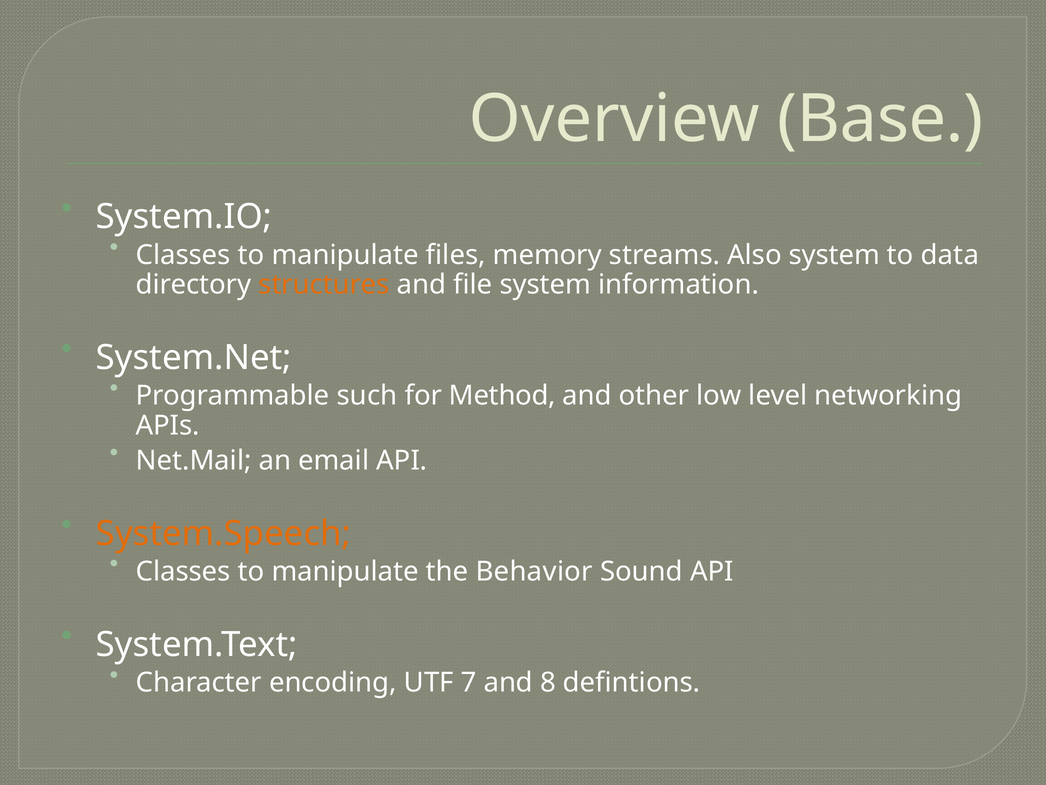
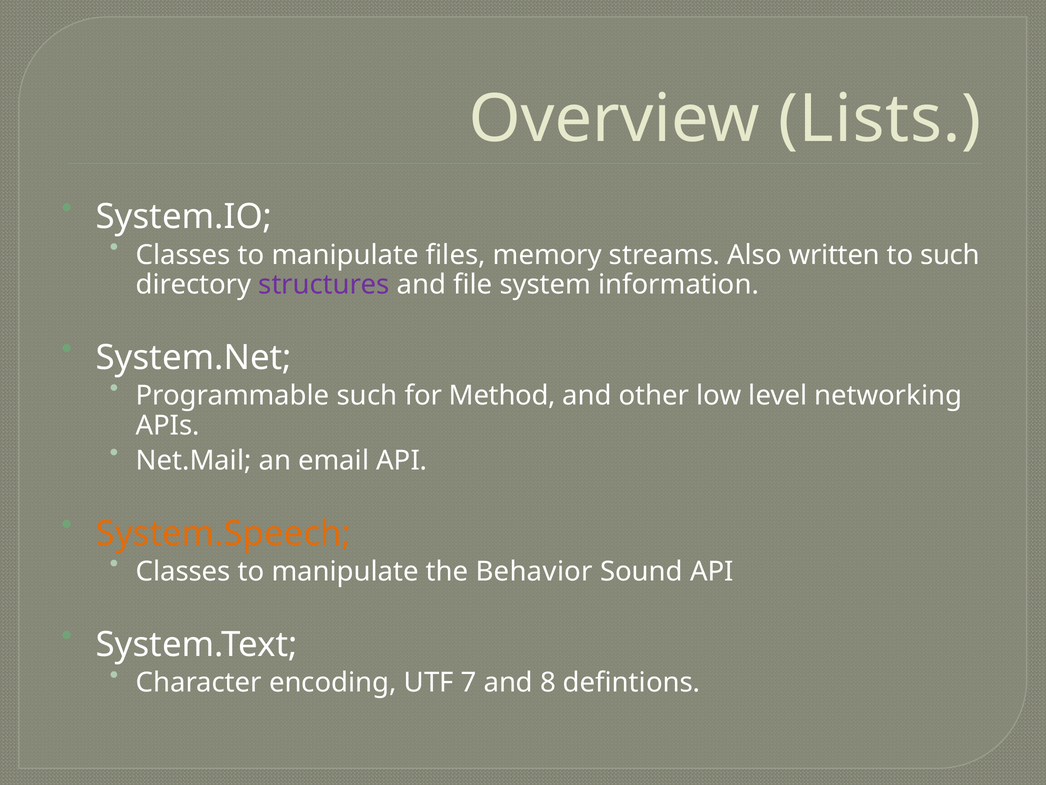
Base: Base -> Lists
Also system: system -> written
to data: data -> such
structures colour: orange -> purple
